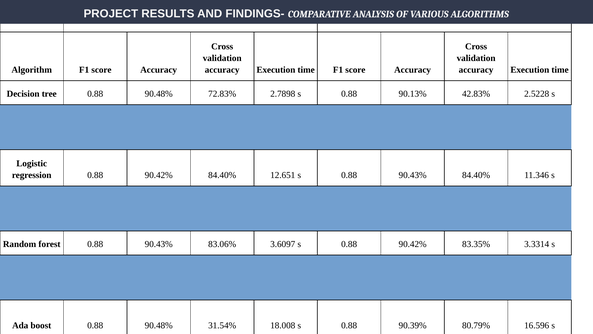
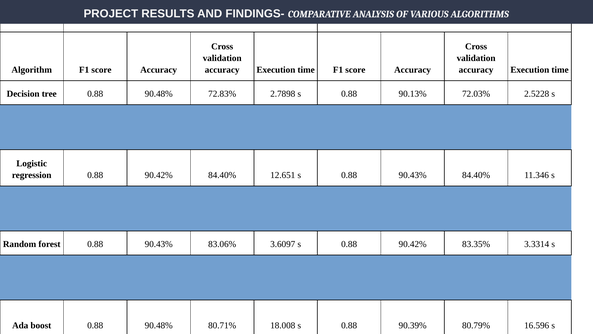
42.83%: 42.83% -> 72.03%
31.54%: 31.54% -> 80.71%
